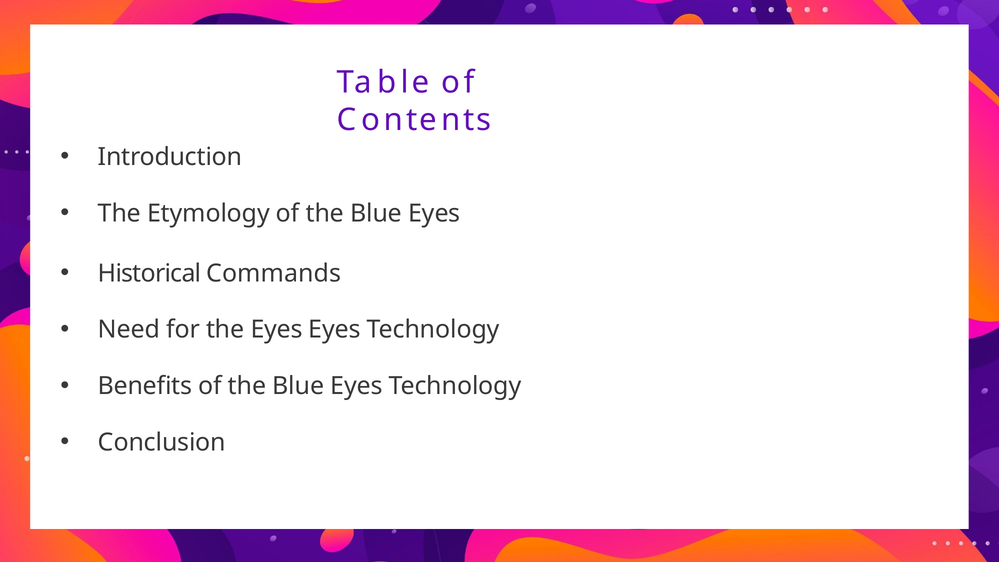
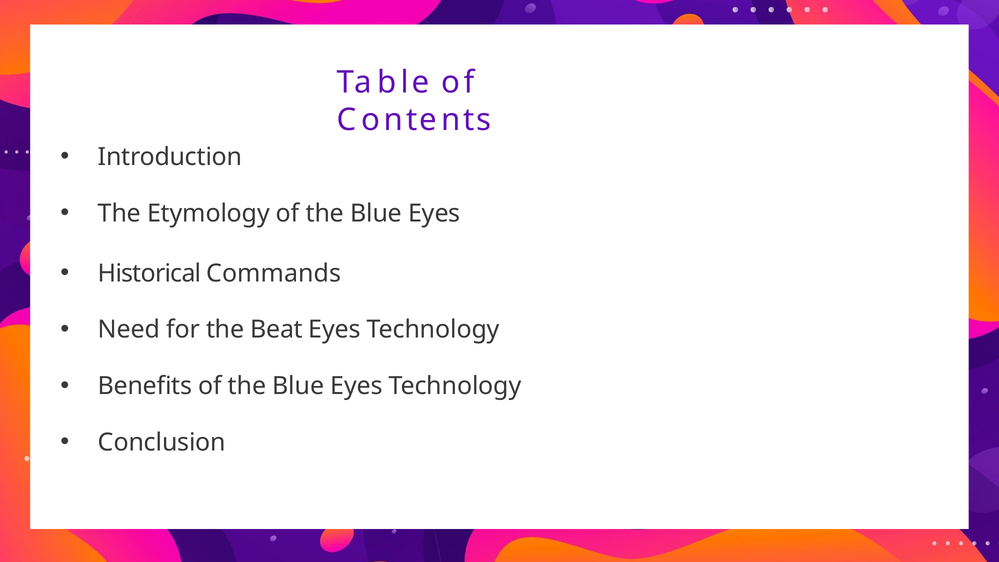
the Eyes: Eyes -> Beat
